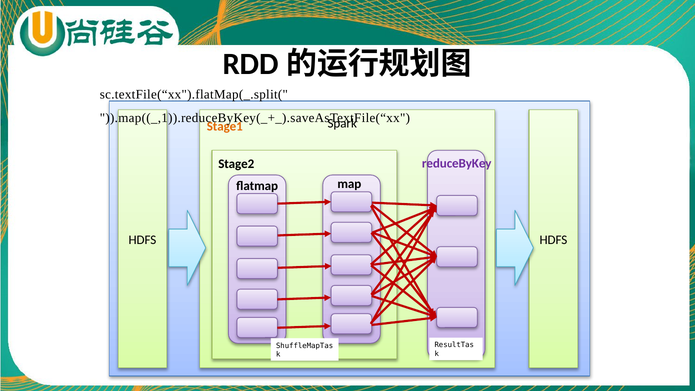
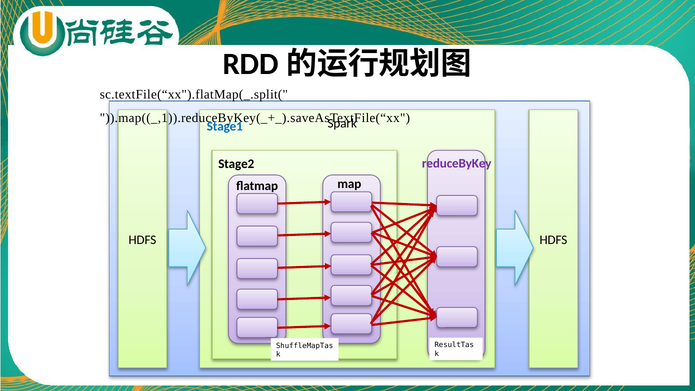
Stage1 colour: orange -> blue
